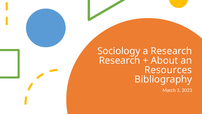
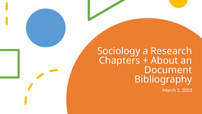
Research at (120, 60): Research -> Chapters
Resources: Resources -> Document
